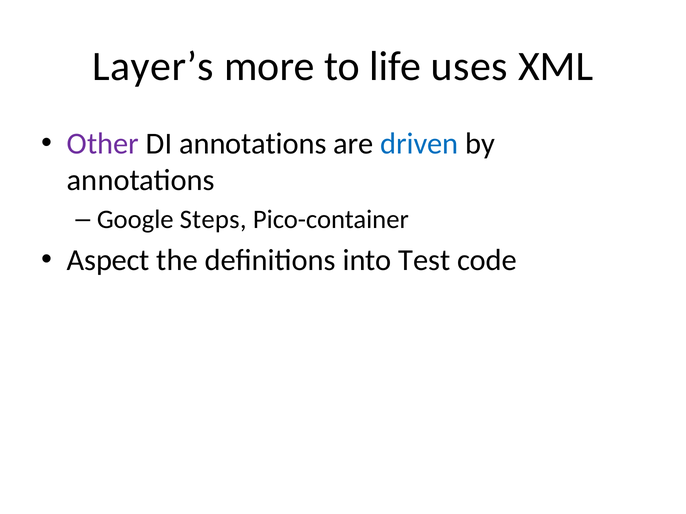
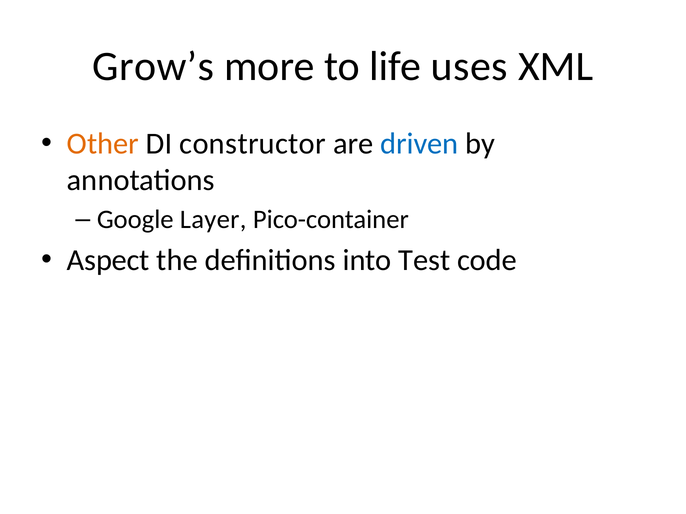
Layer’s: Layer’s -> Grow’s
Other colour: purple -> orange
DI annotations: annotations -> constructor
Steps: Steps -> Layer
